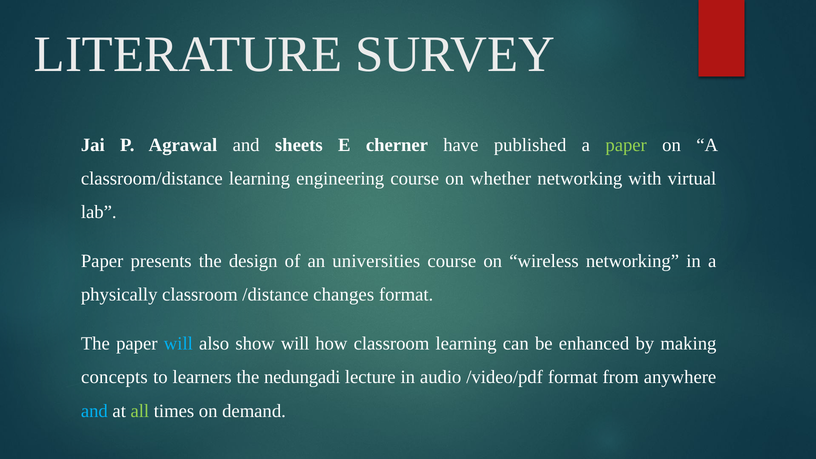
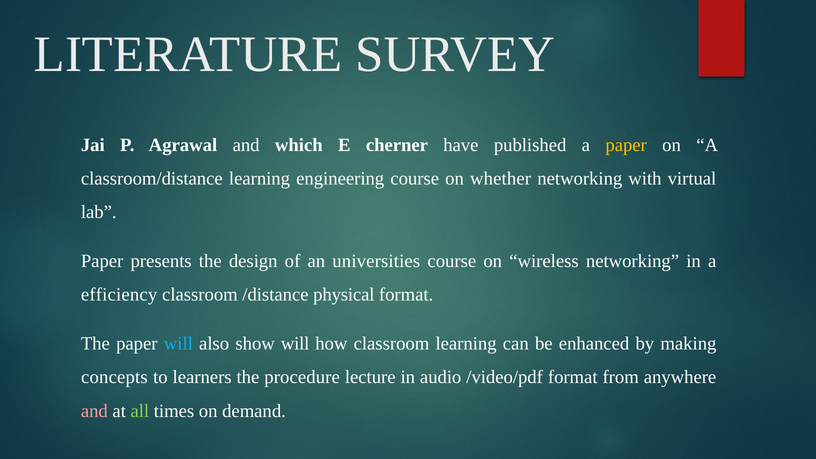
sheets: sheets -> which
paper at (626, 145) colour: light green -> yellow
physically: physically -> efficiency
changes: changes -> physical
nedungadi: nedungadi -> procedure
and at (94, 411) colour: light blue -> pink
